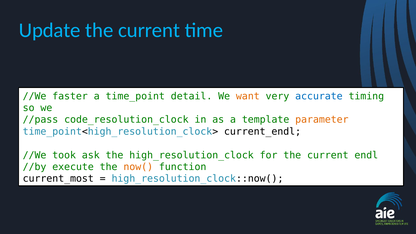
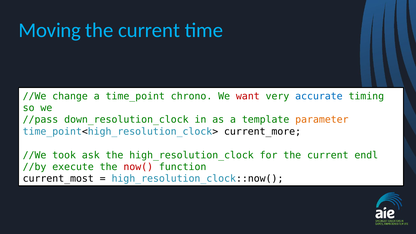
Update: Update -> Moving
faster: faster -> change
detail: detail -> chrono
want colour: orange -> red
code_resolution_clock: code_resolution_clock -> down_resolution_clock
current_endl: current_endl -> current_more
now( colour: orange -> red
